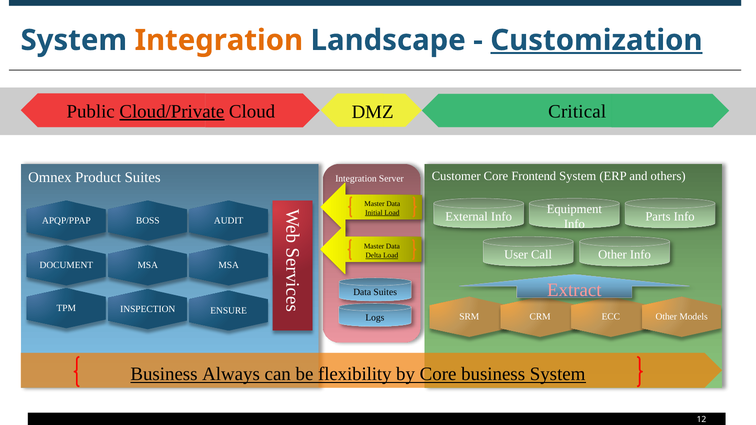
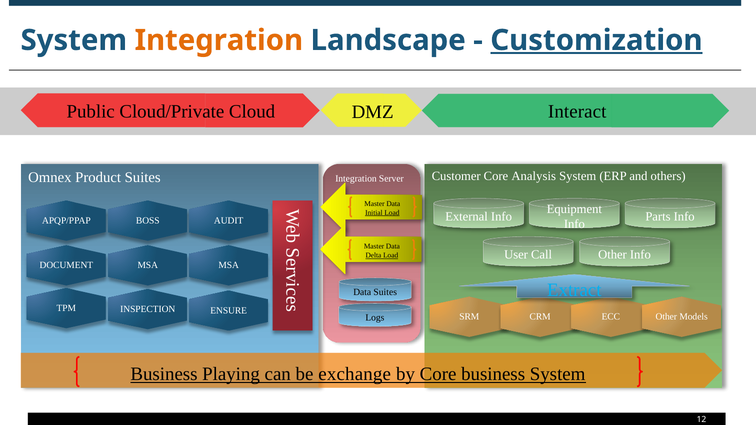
Cloud/Private underline: present -> none
Critical: Critical -> Interact
Frontend: Frontend -> Analysis
Extract colour: pink -> light blue
Always: Always -> Playing
flexibility: flexibility -> exchange
